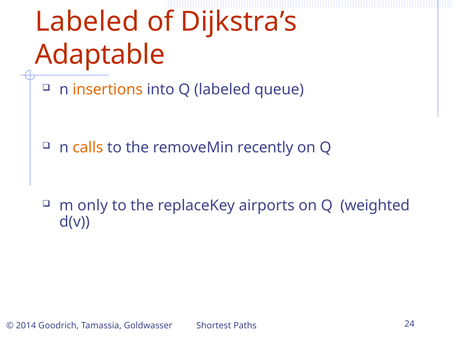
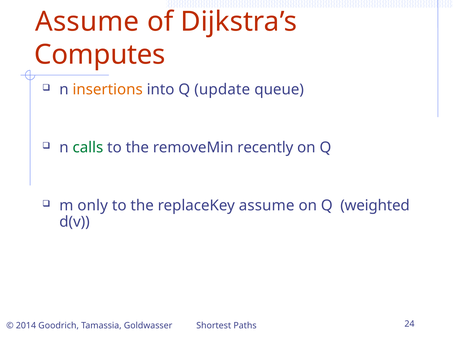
Labeled at (87, 22): Labeled -> Assume
Adaptable: Adaptable -> Computes
Q labeled: labeled -> update
calls colour: orange -> green
replaceKey airports: airports -> assume
